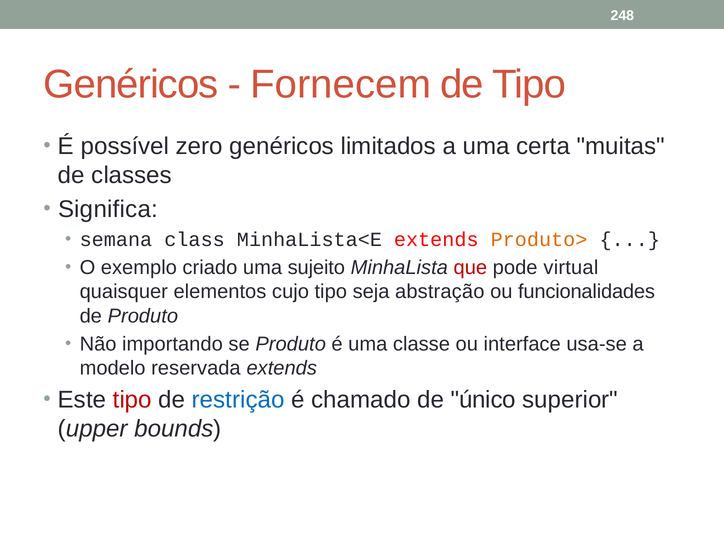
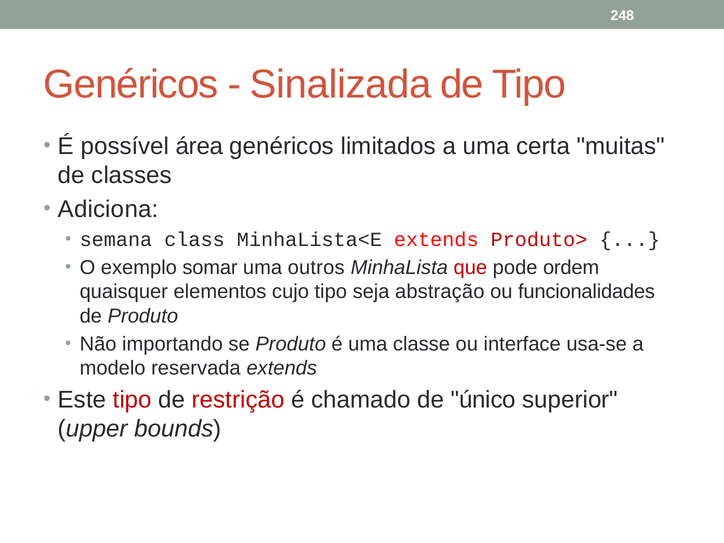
Fornecem: Fornecem -> Sinalizada
zero: zero -> área
Significa: Significa -> Adiciona
Produto> colour: orange -> red
criado: criado -> somar
sujeito: sujeito -> outros
virtual: virtual -> ordem
restrição colour: blue -> red
